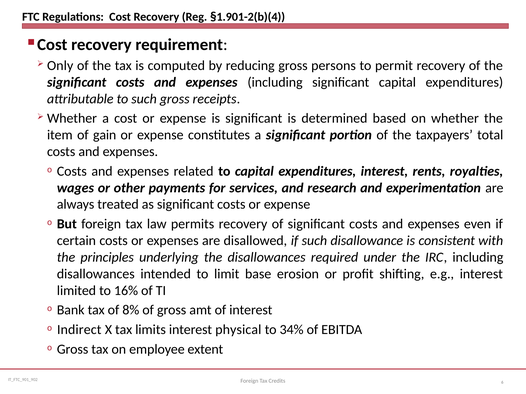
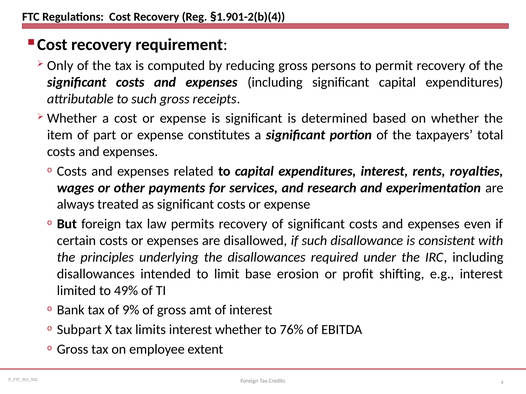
gain: gain -> part
16%: 16% -> 49%
8%: 8% -> 9%
Indirect: Indirect -> Subpart
interest physical: physical -> whether
34%: 34% -> 76%
